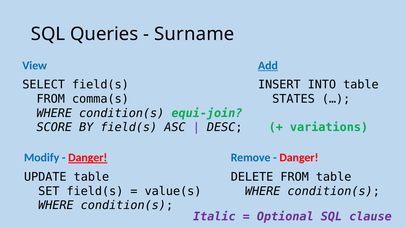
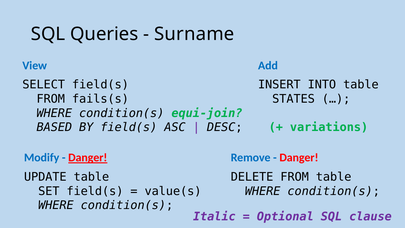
Add underline: present -> none
comma(s: comma(s -> fails(s
SCORE: SCORE -> BASED
